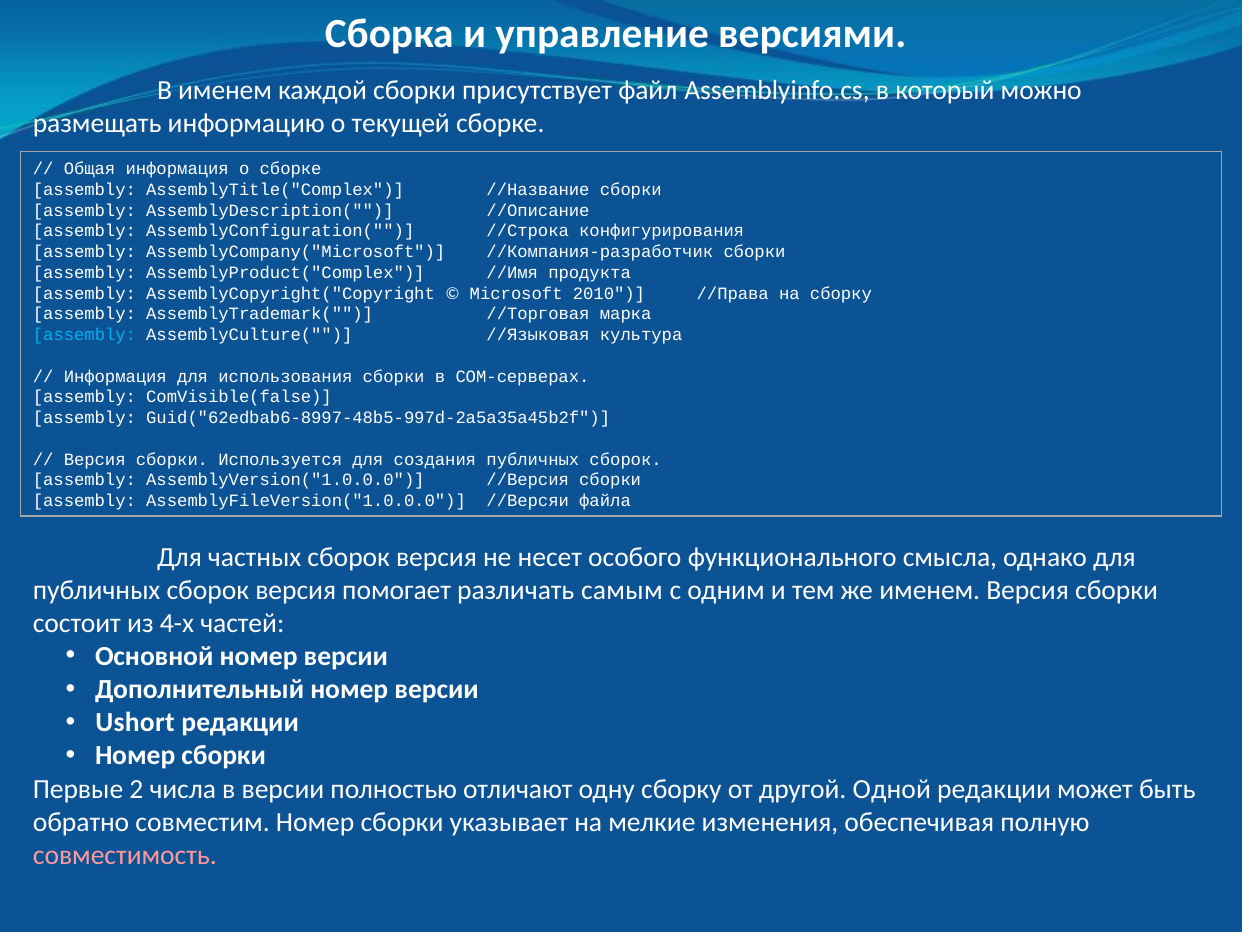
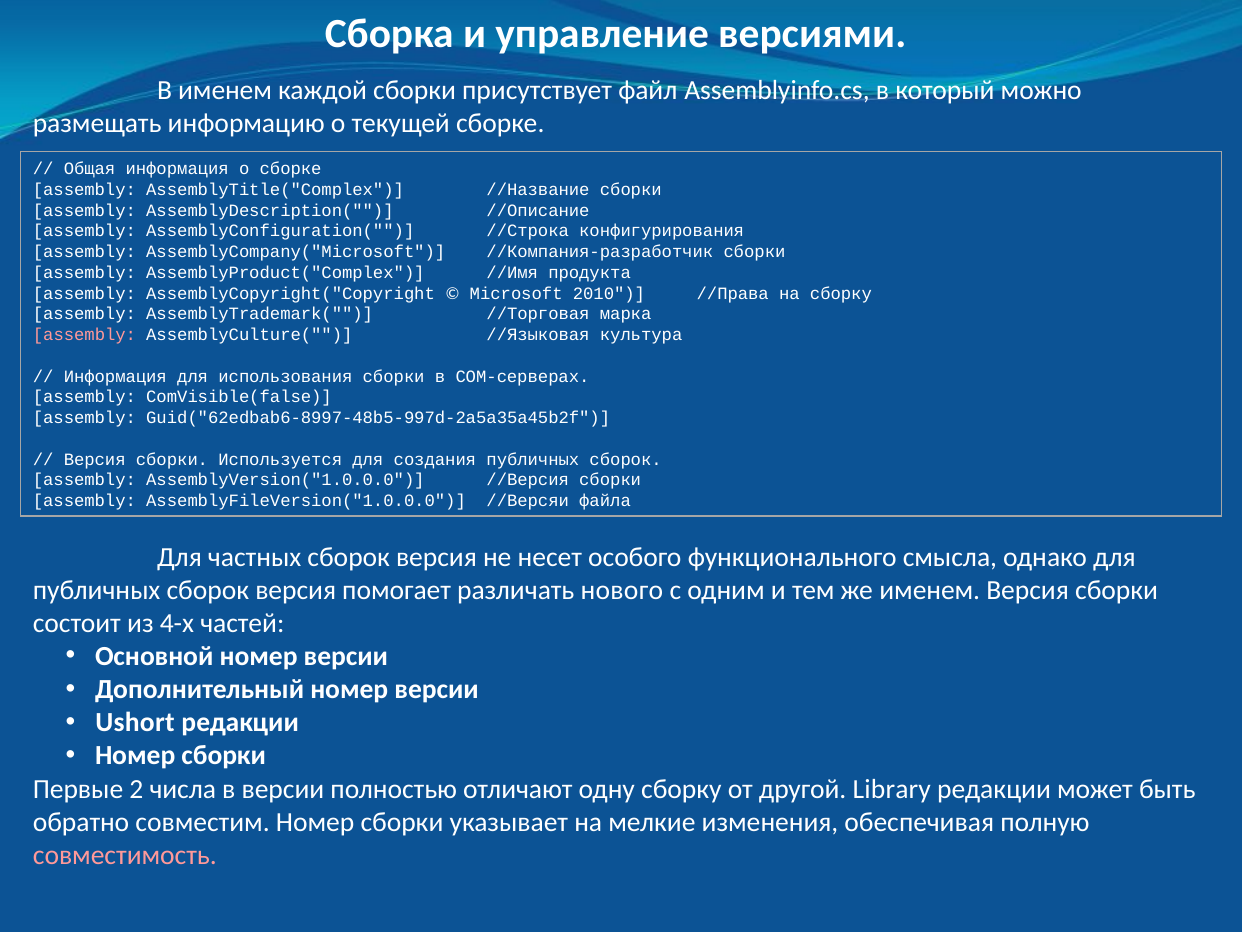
assembly at (84, 335) colour: light blue -> pink
самым: самым -> нового
Одной: Одной -> Library
